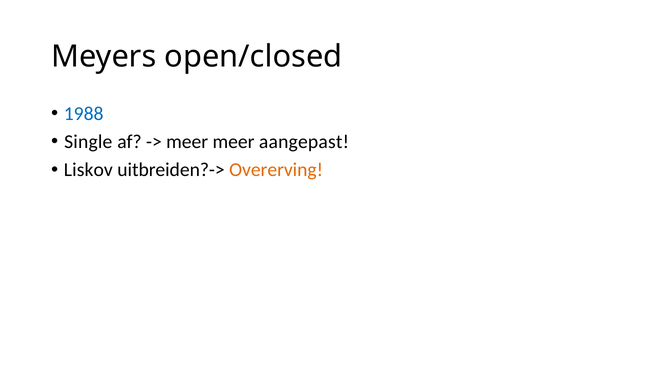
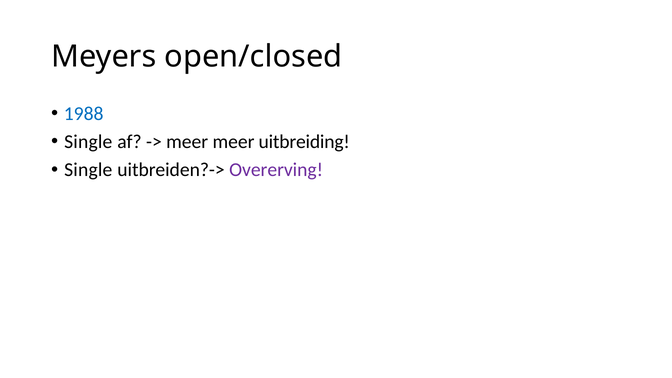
aangepast: aangepast -> uitbreiding
Liskov at (88, 170): Liskov -> Single
Overerving colour: orange -> purple
